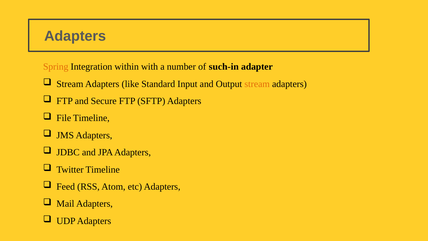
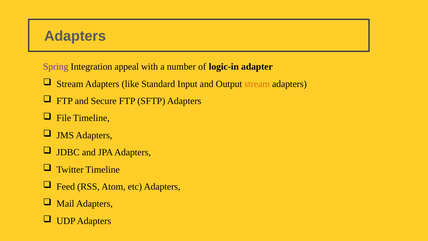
Spring colour: orange -> purple
within: within -> appeal
such-in: such-in -> logic-in
